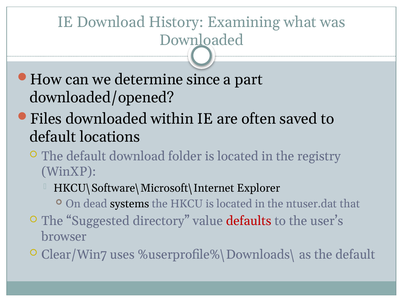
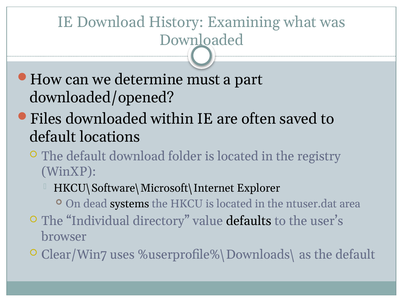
since: since -> must
that: that -> area
Suggested: Suggested -> Individual
defaults colour: red -> black
